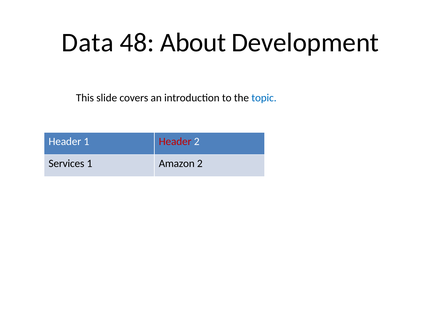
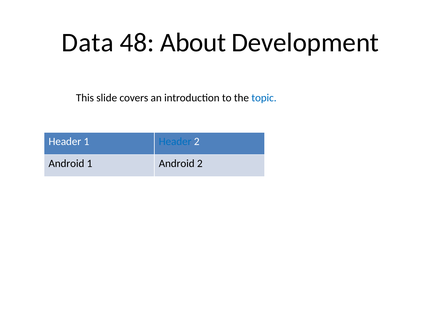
Header at (175, 141) colour: red -> blue
Services at (66, 163): Services -> Android
1 Amazon: Amazon -> Android
